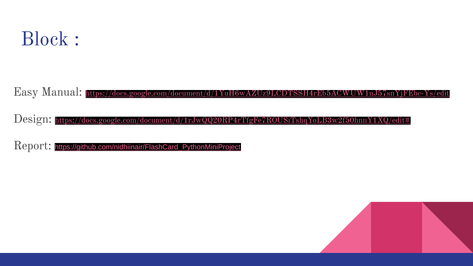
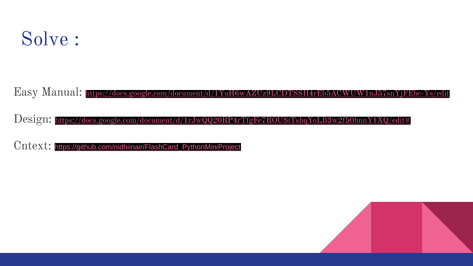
Block: Block -> Solve
Report: Report -> Cntext
